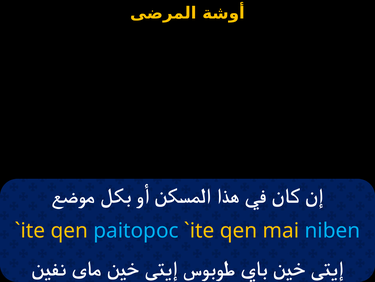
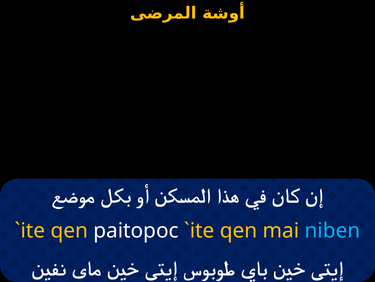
paitopoc colour: light blue -> white
